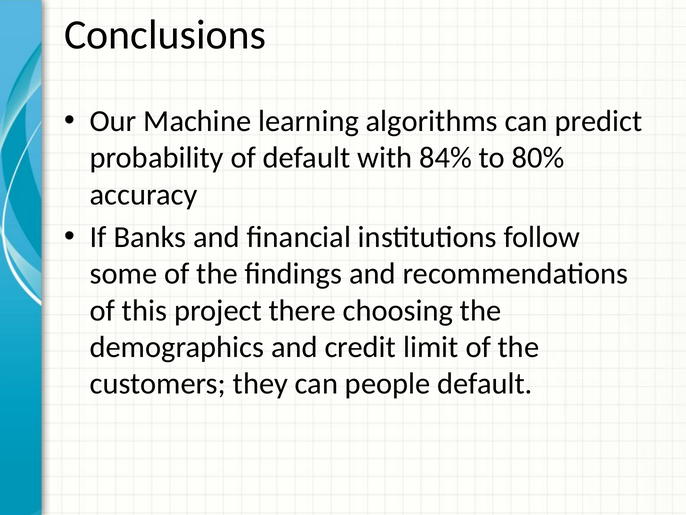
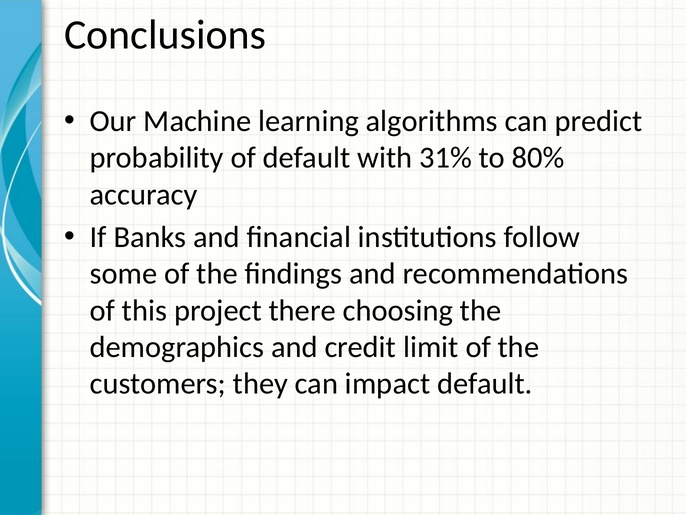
84%: 84% -> 31%
people: people -> impact
